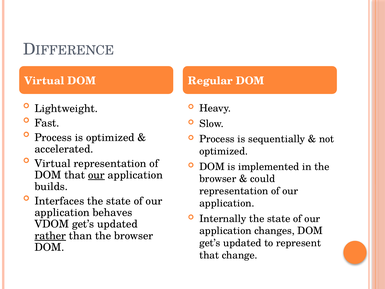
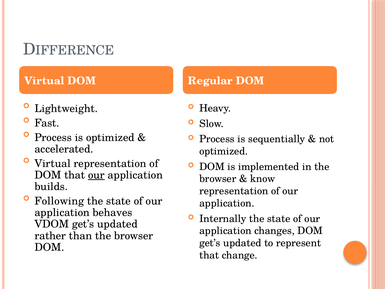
could: could -> know
Interfaces: Interfaces -> Following
rather underline: present -> none
